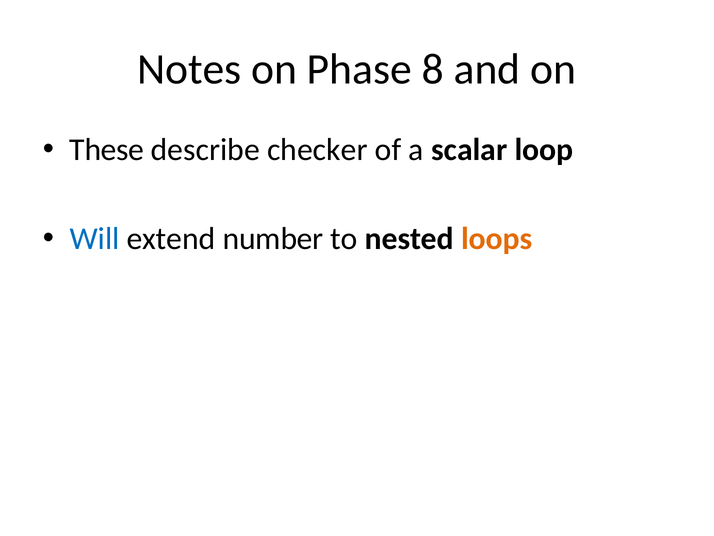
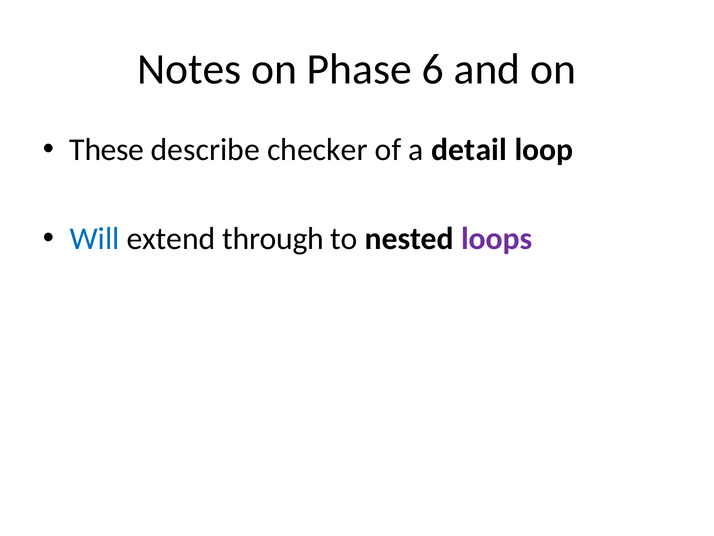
8: 8 -> 6
scalar: scalar -> detail
number: number -> through
loops colour: orange -> purple
